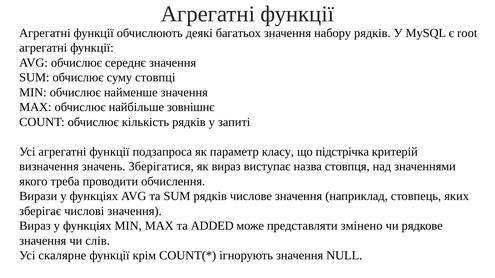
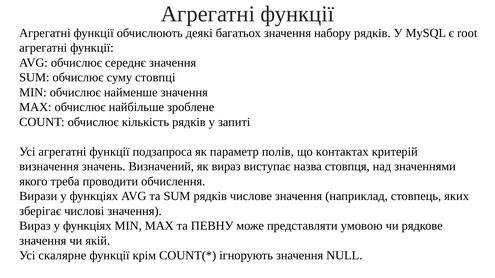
зовнішнє: зовнішнє -> зроблене
класу: класу -> полів
підстрічка: підстрічка -> контактах
Зберігатися: Зберігатися -> Визначений
ADDED: ADDED -> ПЕВНУ
змінено: змінено -> умовою
слів: слів -> якій
